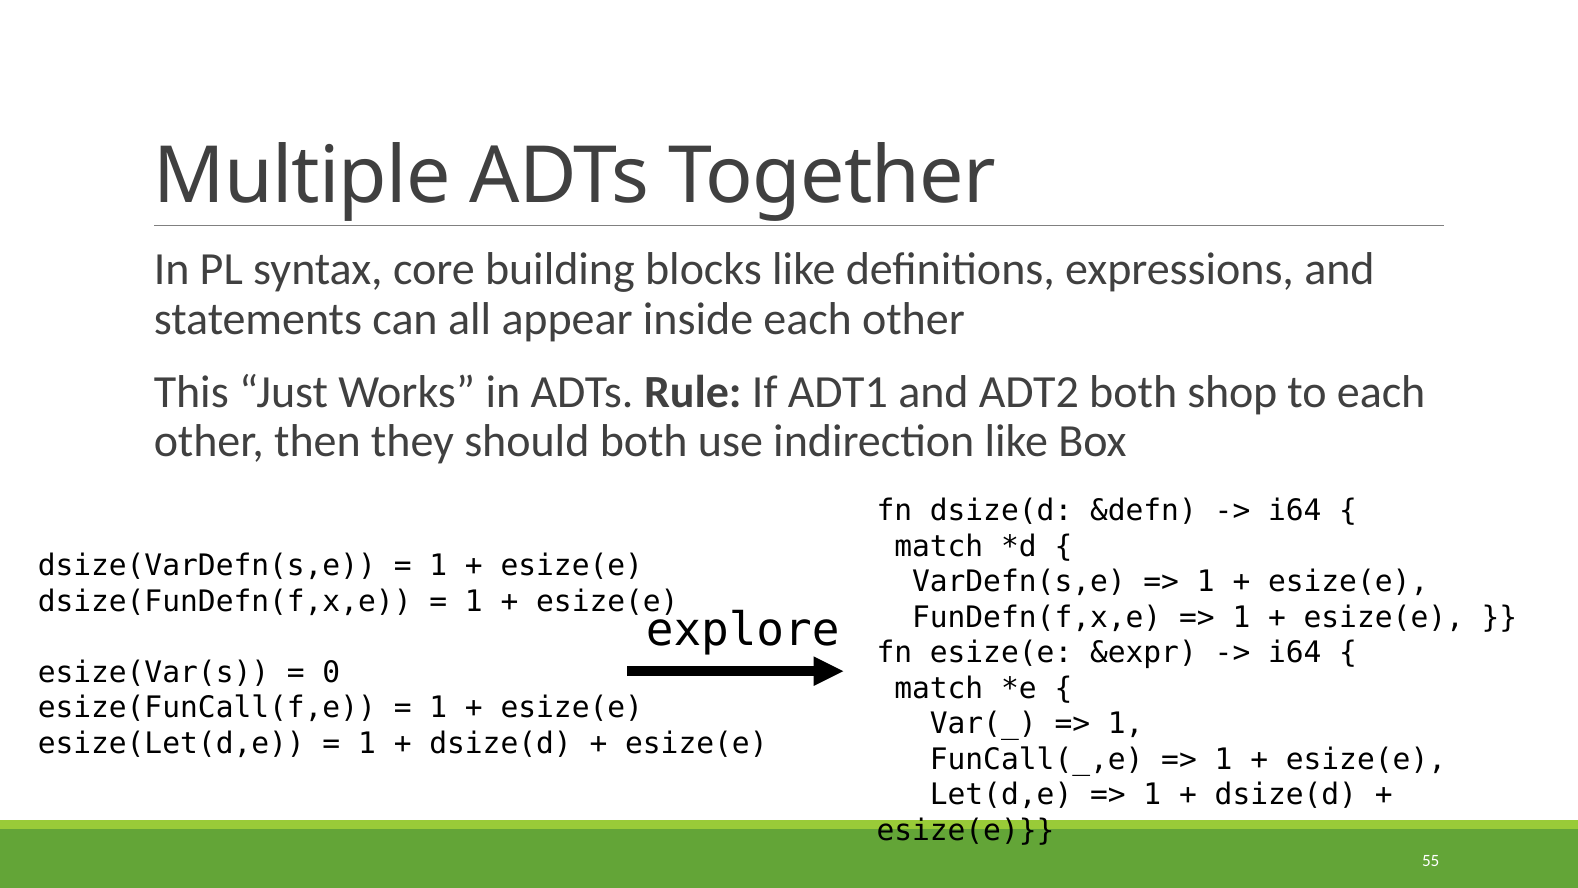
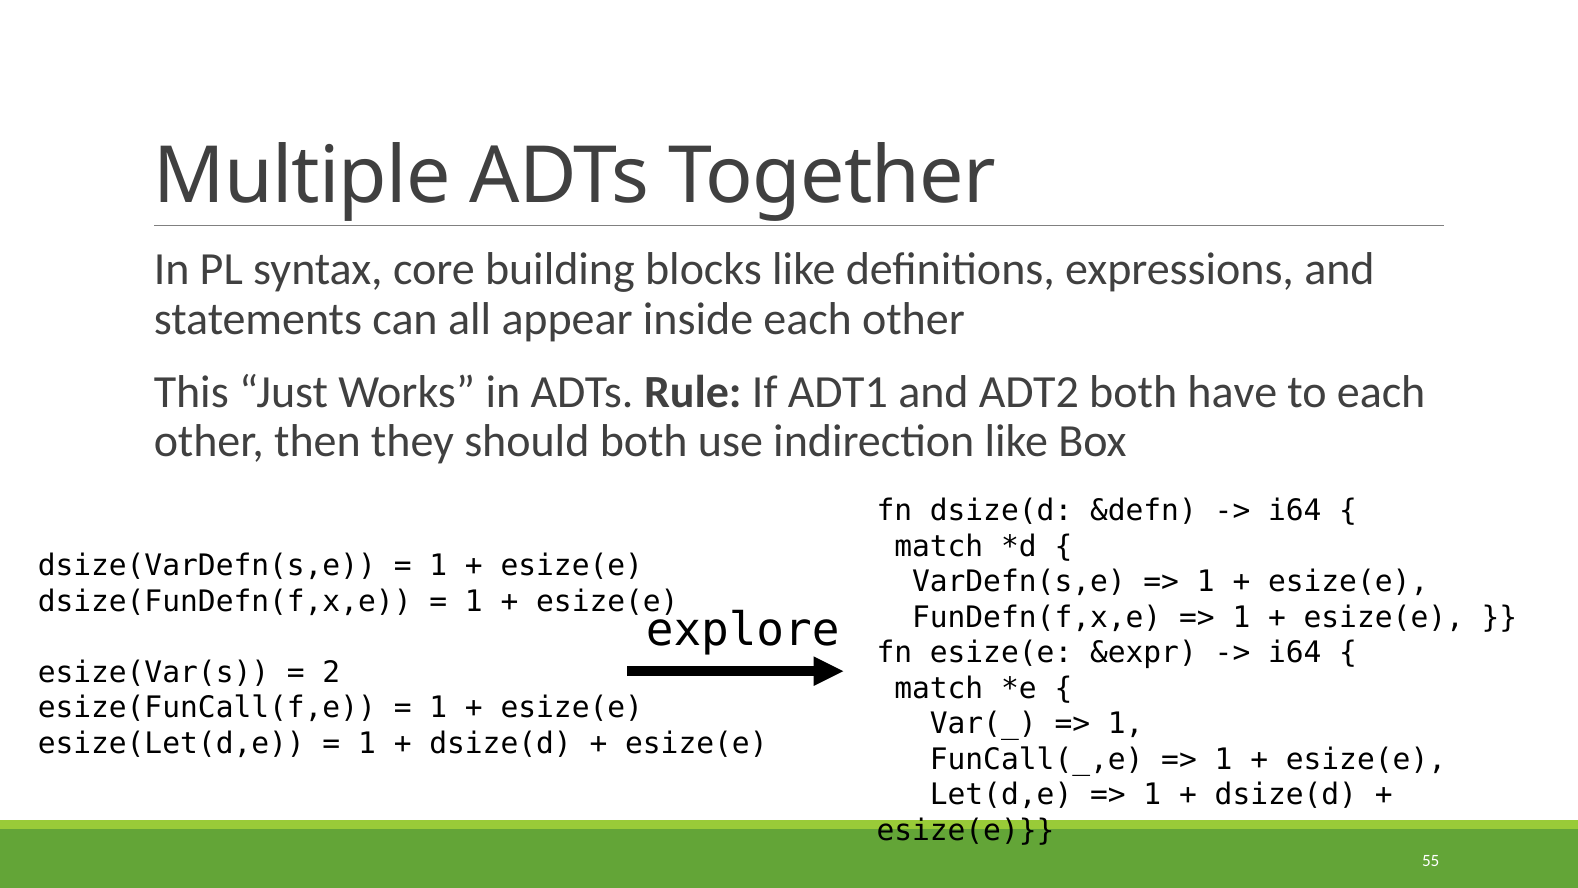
shop: shop -> have
0: 0 -> 2
